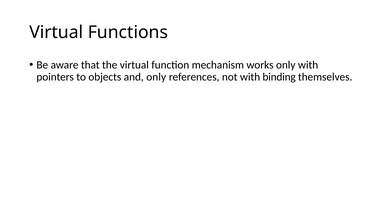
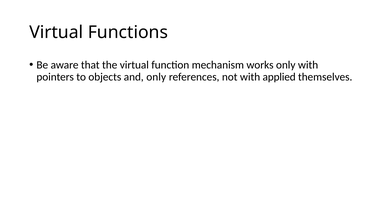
binding: binding -> applied
